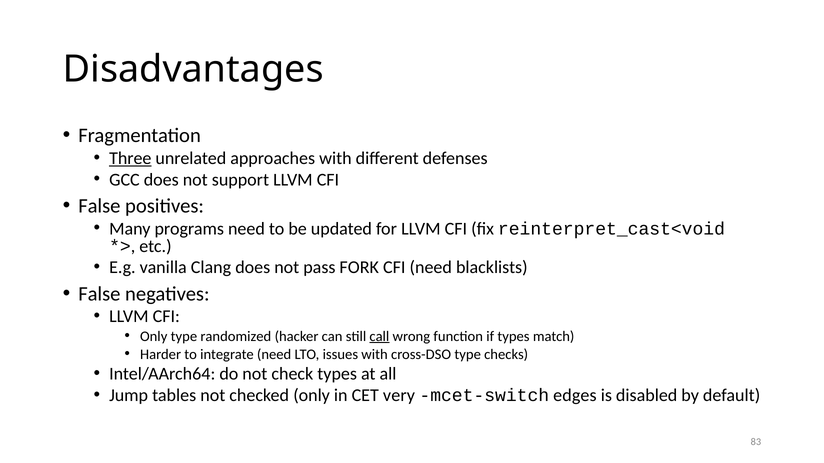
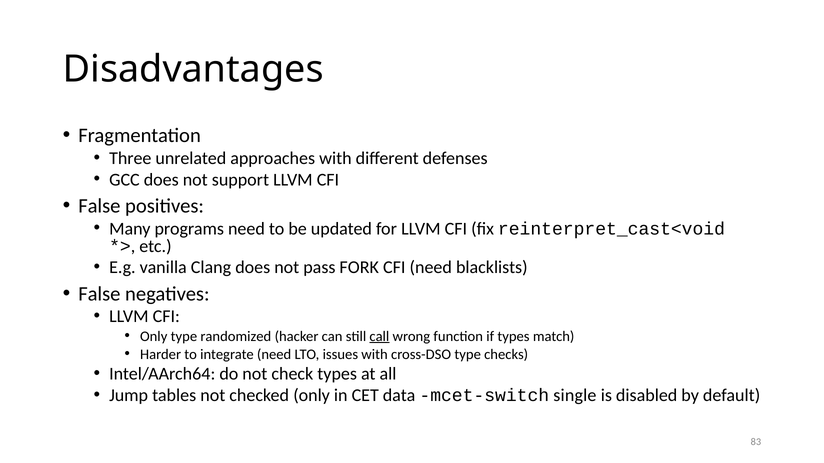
Three underline: present -> none
very: very -> data
edges: edges -> single
